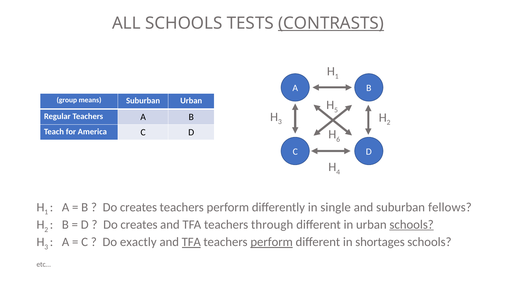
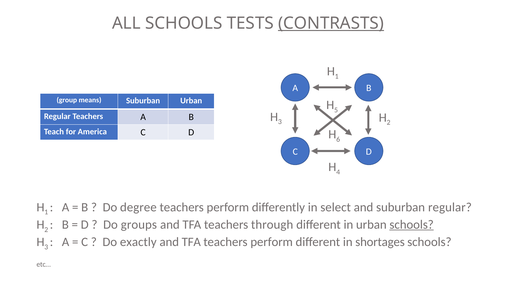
creates at (138, 208): creates -> degree
single: single -> select
suburban fellows: fellows -> regular
creates at (139, 225): creates -> groups
TFA at (191, 242) underline: present -> none
perform at (272, 242) underline: present -> none
